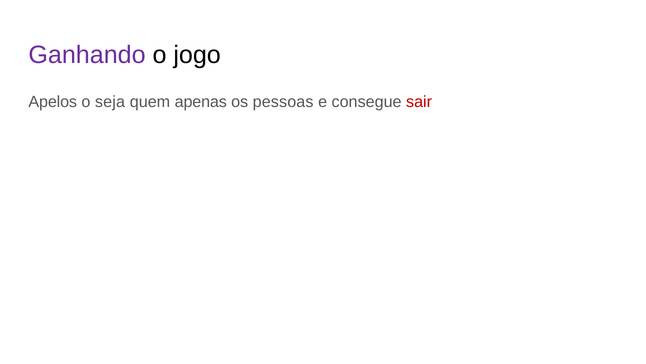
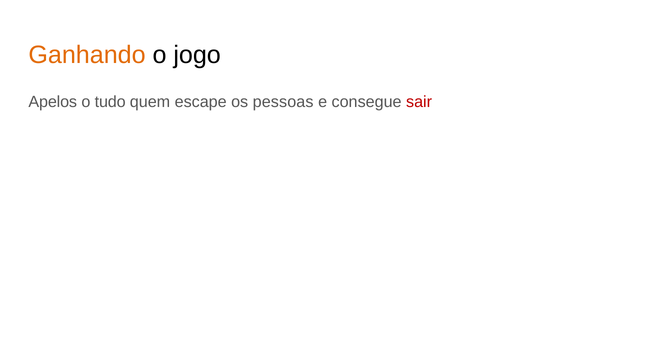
Ganhando colour: purple -> orange
seja: seja -> tudo
apenas: apenas -> escape
